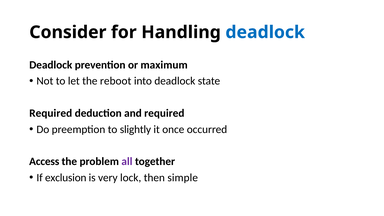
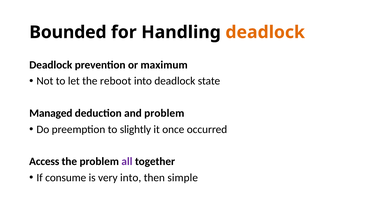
Consider: Consider -> Bounded
deadlock at (265, 32) colour: blue -> orange
Required at (51, 113): Required -> Managed
and required: required -> problem
exclusion: exclusion -> consume
very lock: lock -> into
